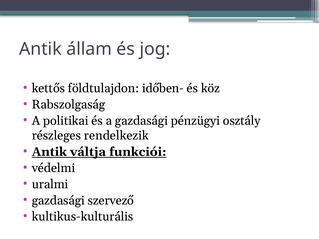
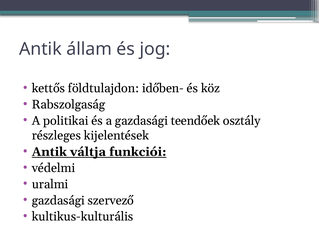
pénzügyi: pénzügyi -> teendőek
rendelkezik: rendelkezik -> kijelentések
